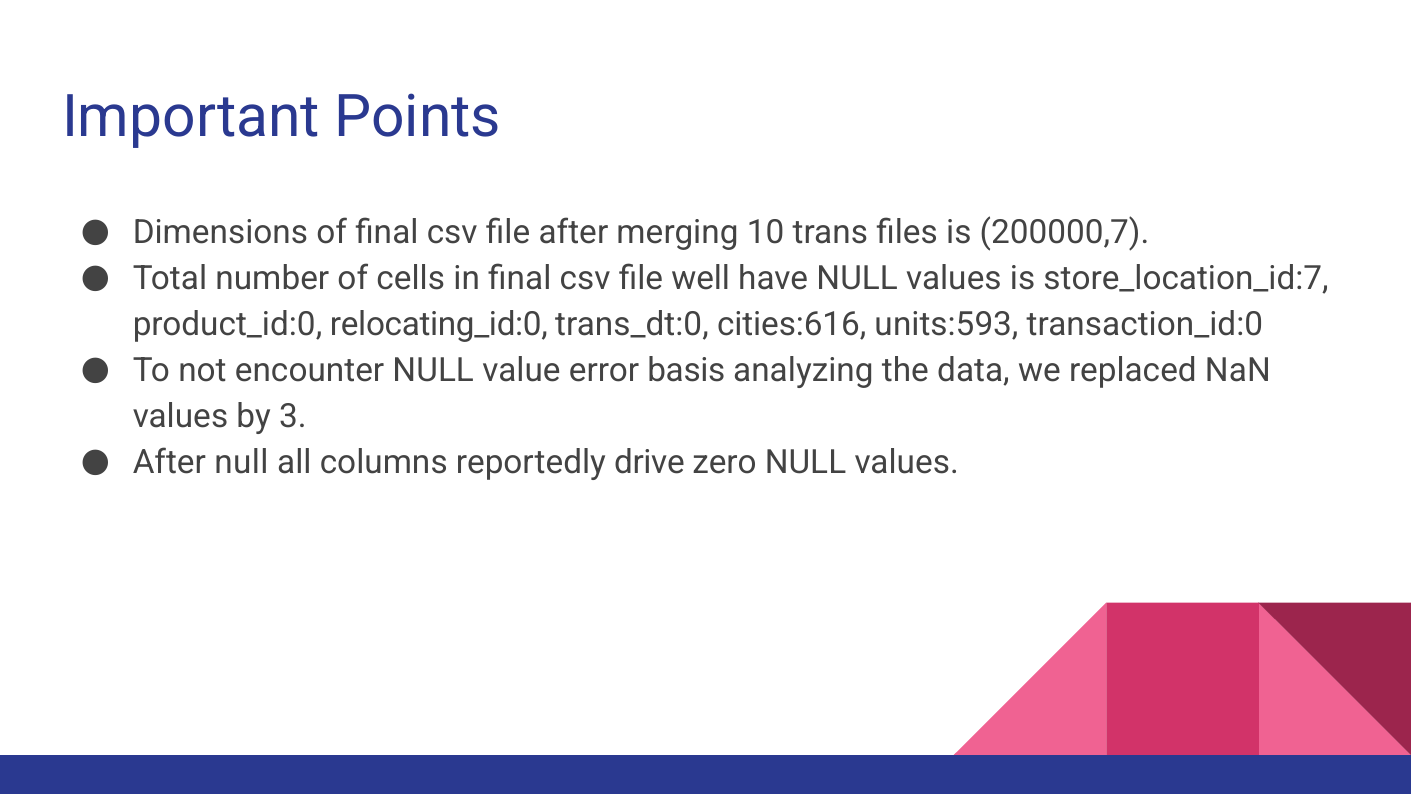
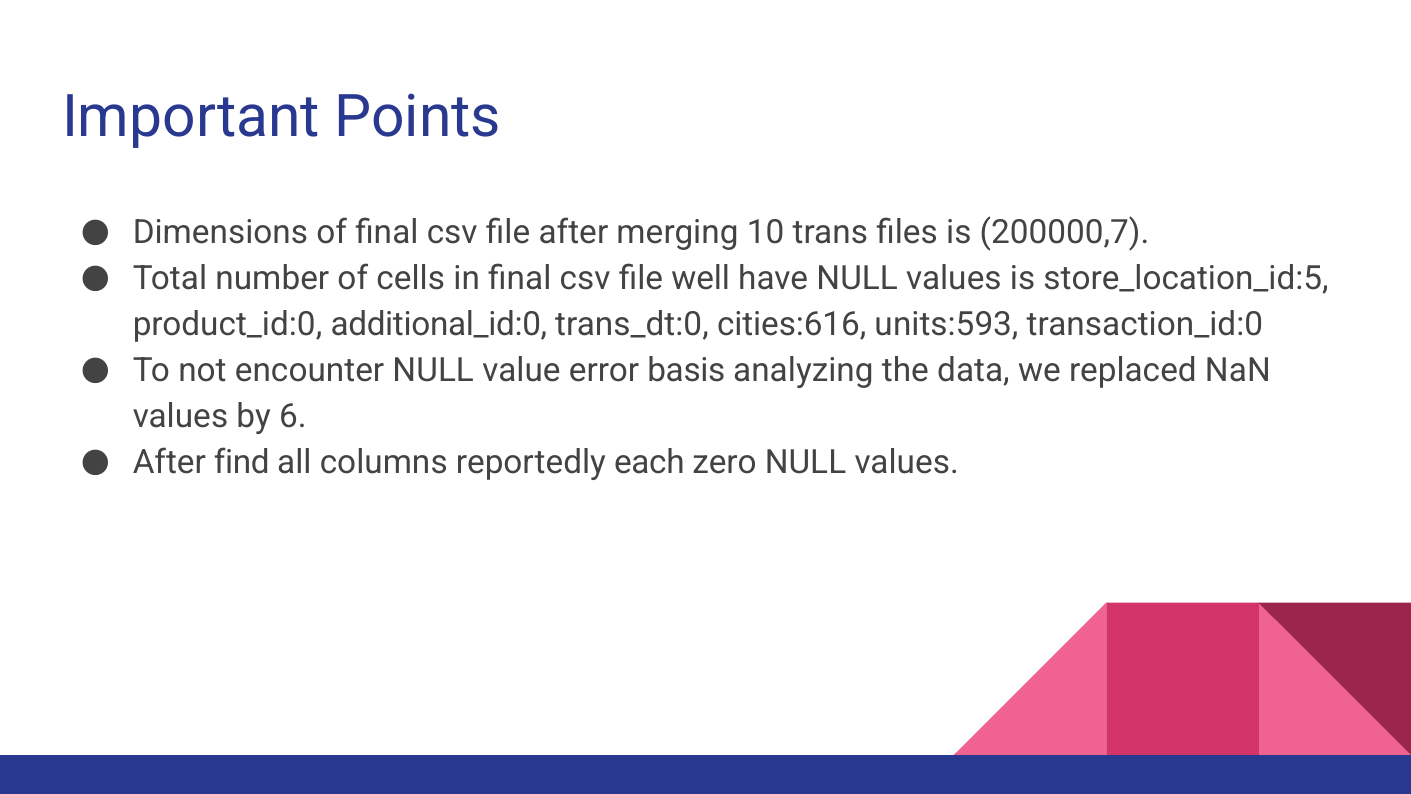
store_location_id:7: store_location_id:7 -> store_location_id:5
relocating_id:0: relocating_id:0 -> additional_id:0
3: 3 -> 6
After null: null -> find
drive: drive -> each
